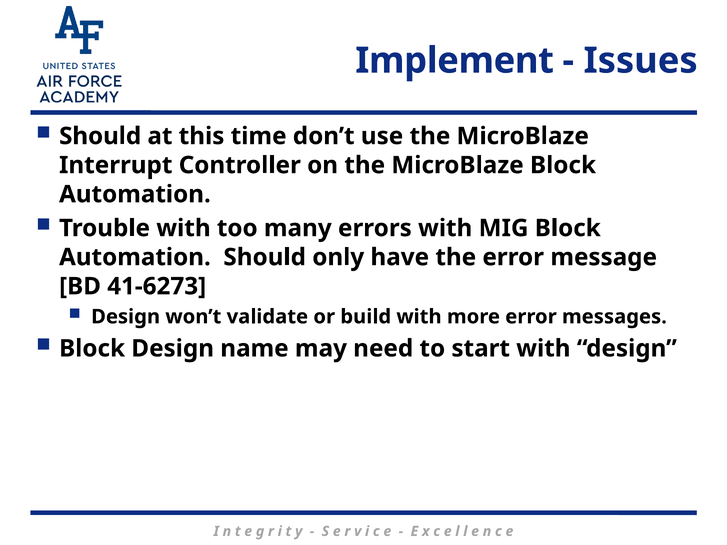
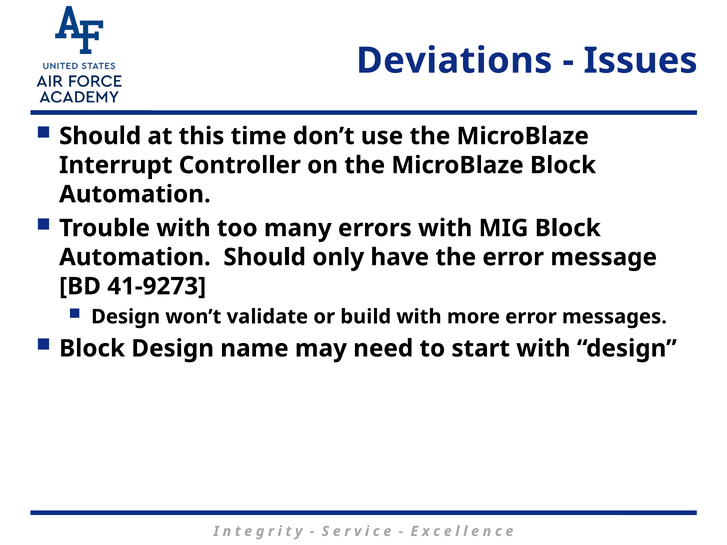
Implement: Implement -> Deviations
41-6273: 41-6273 -> 41-9273
